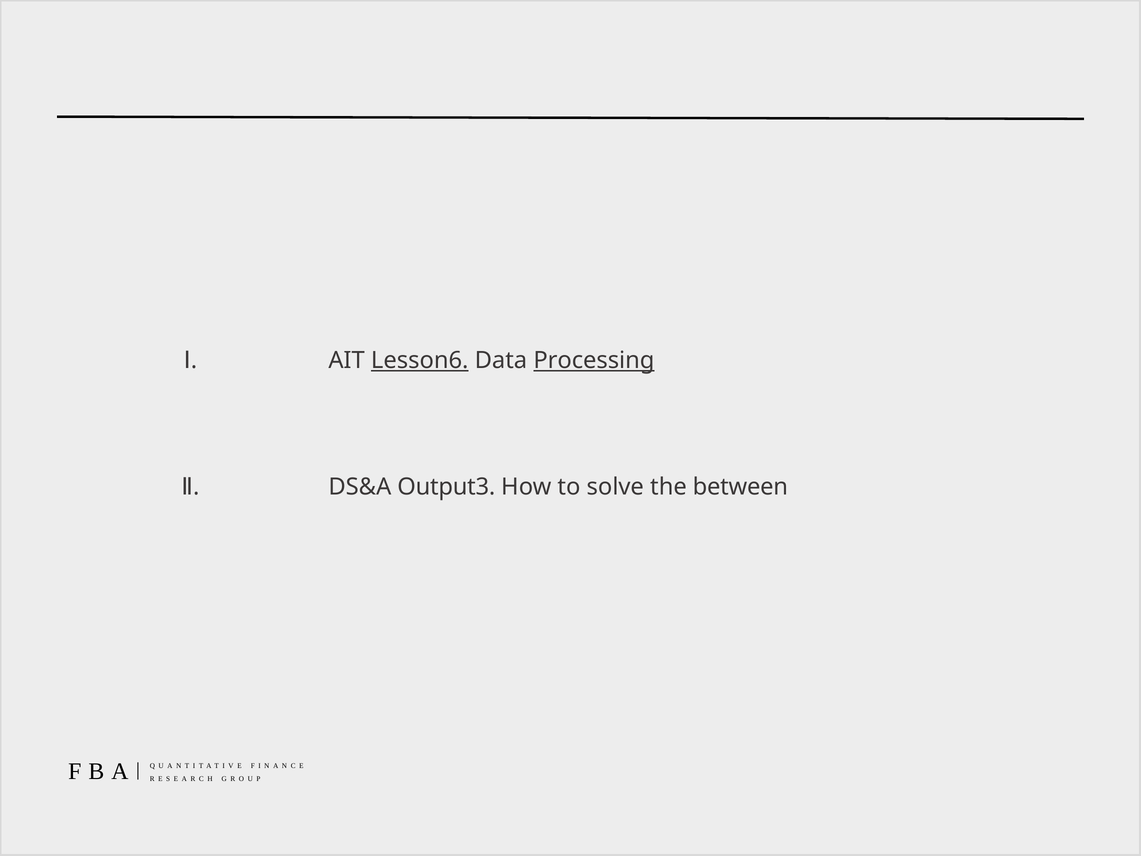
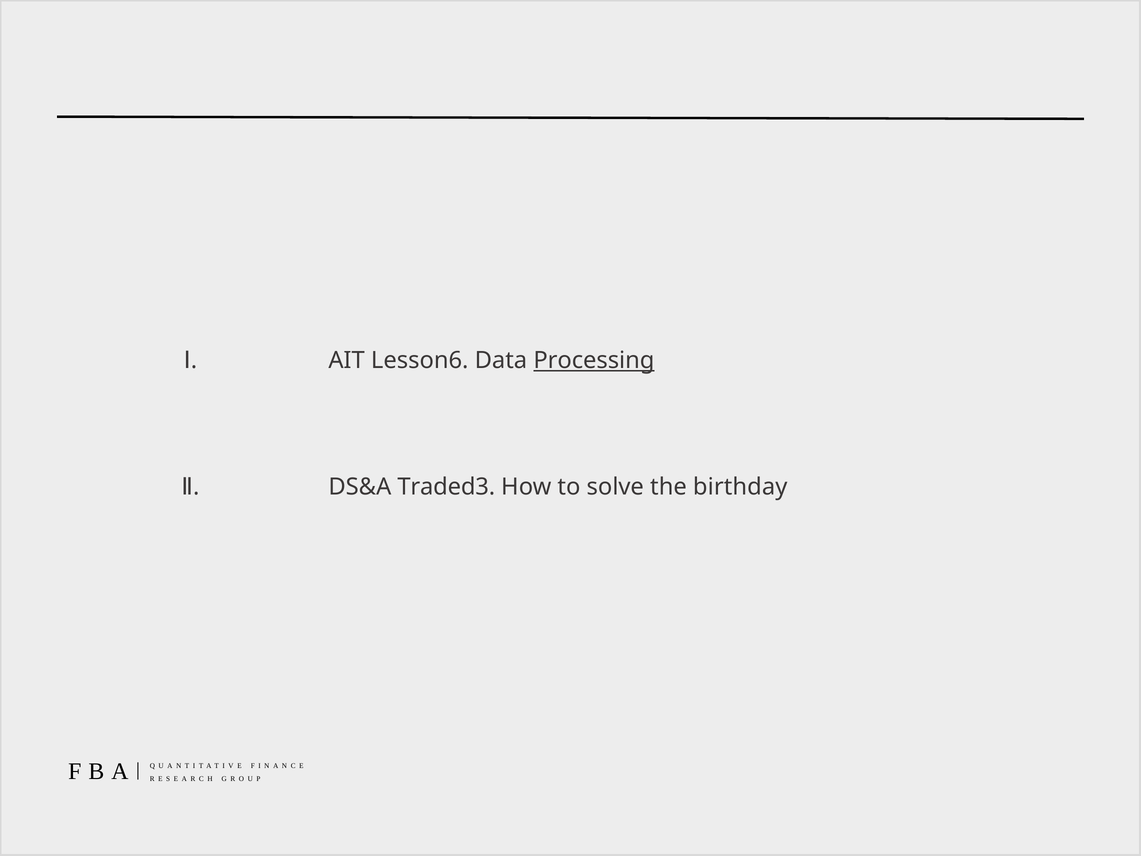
Lesson6 underline: present -> none
Output3: Output3 -> Traded3
between: between -> birthday
